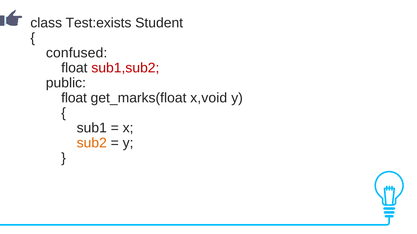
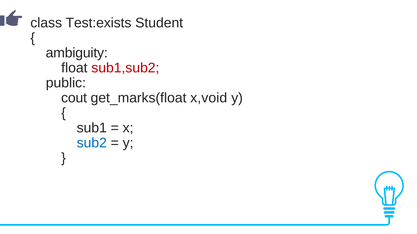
confused: confused -> ambiguity
float at (74, 98): float -> cout
sub2 colour: orange -> blue
